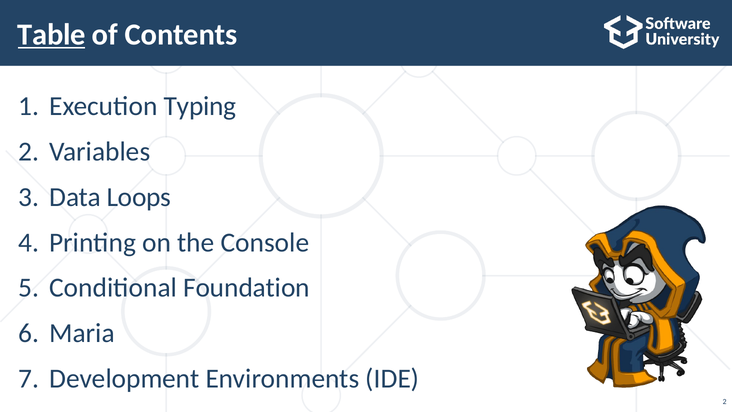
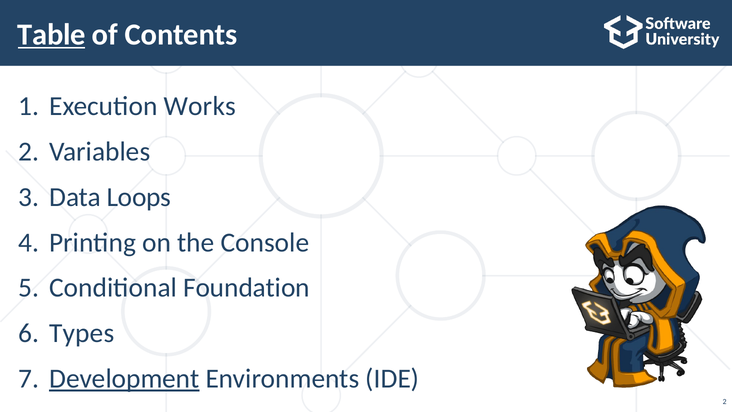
Typing: Typing -> Works
Maria: Maria -> Types
Development underline: none -> present
